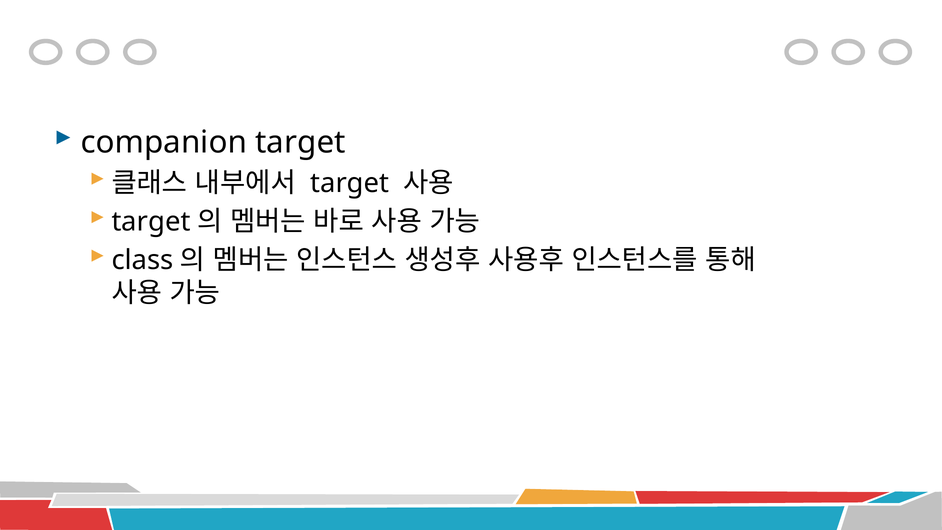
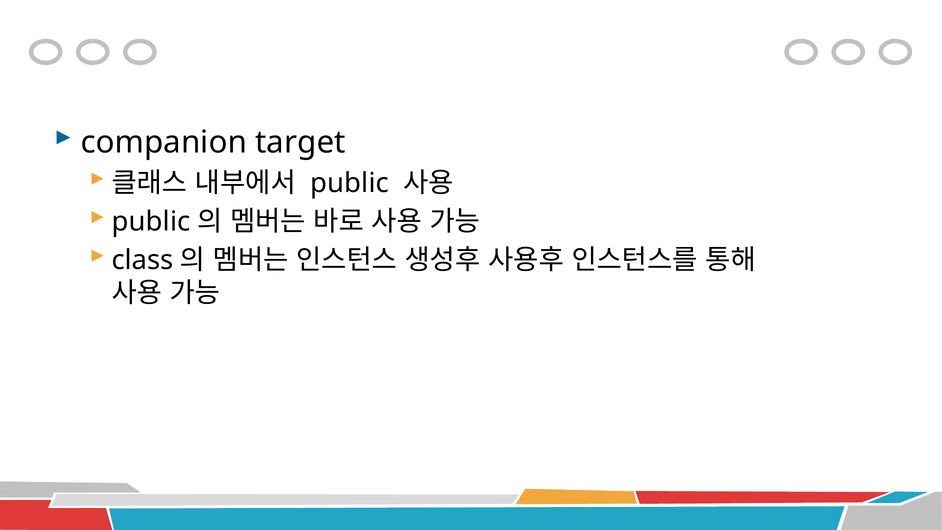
target at (350, 183): target -> public
target at (151, 222): target -> public
